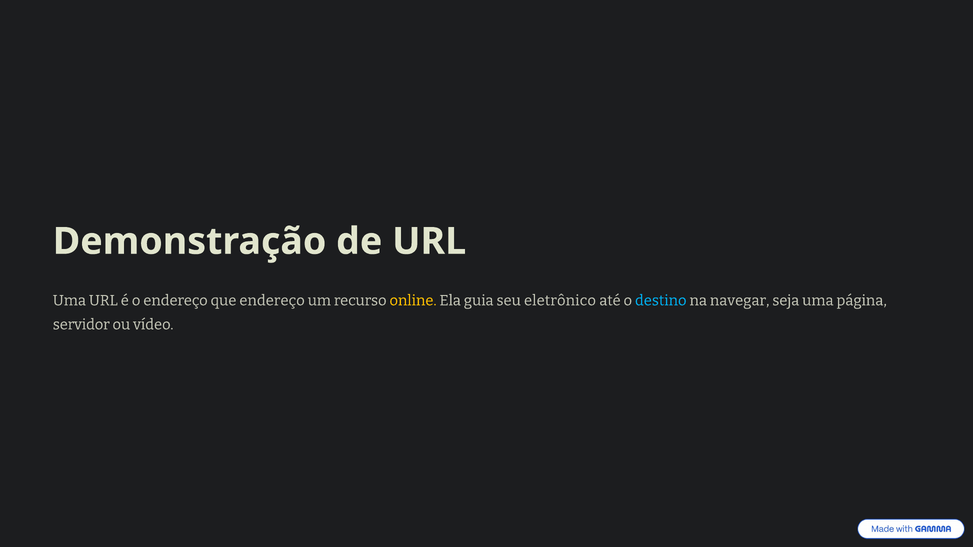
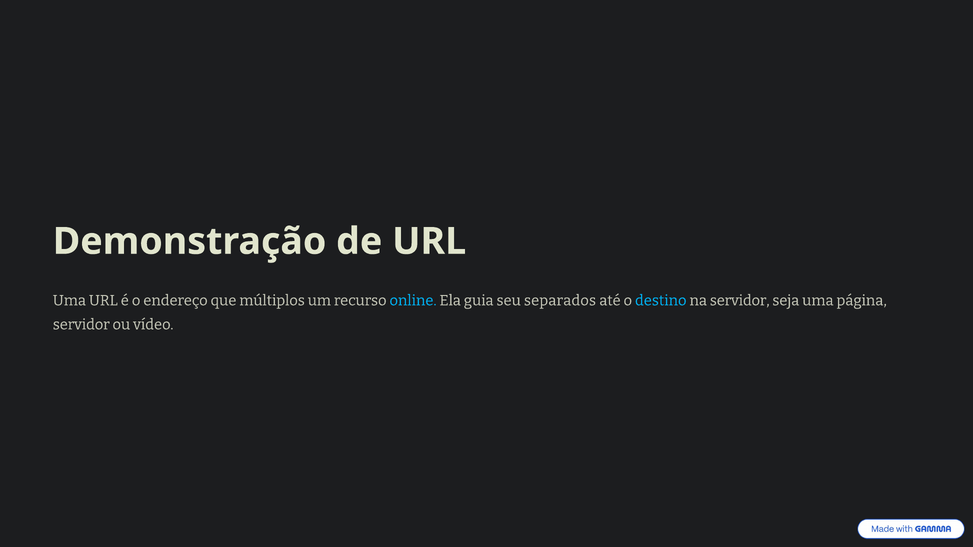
que endereço: endereço -> múltiplos
online colour: yellow -> light blue
eletrônico: eletrônico -> separados
na navegar: navegar -> servidor
